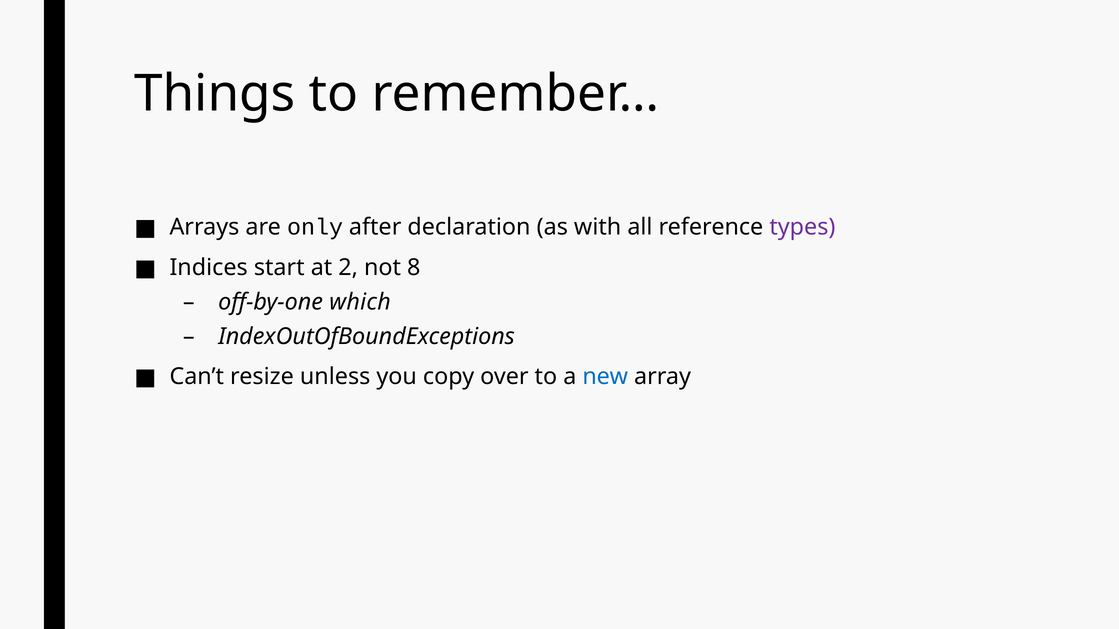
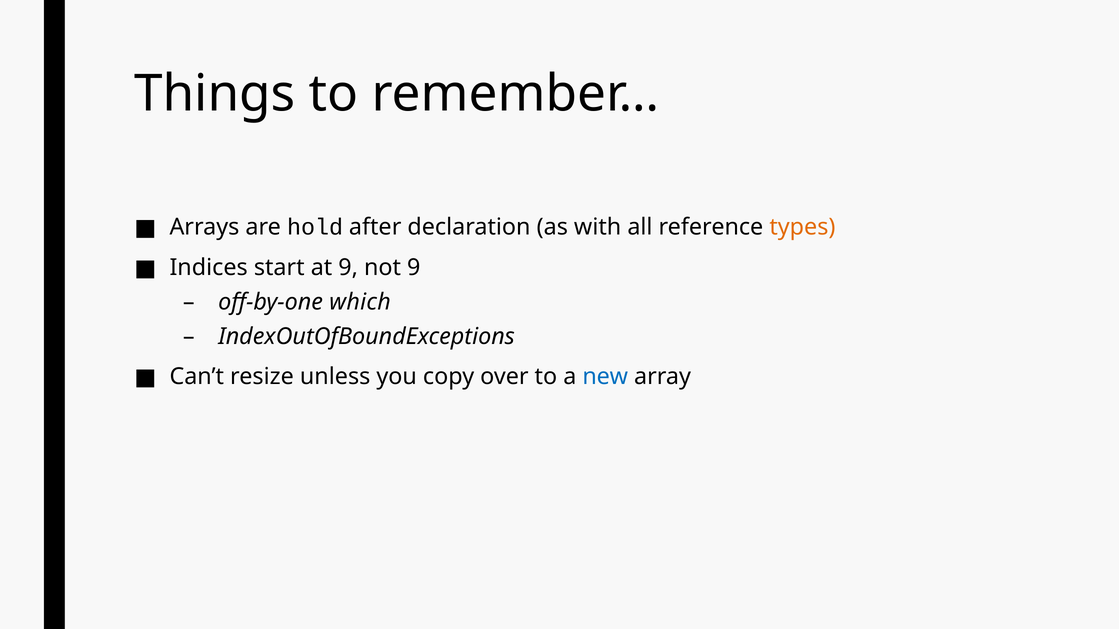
only: only -> hold
types colour: purple -> orange
at 2: 2 -> 9
not 8: 8 -> 9
